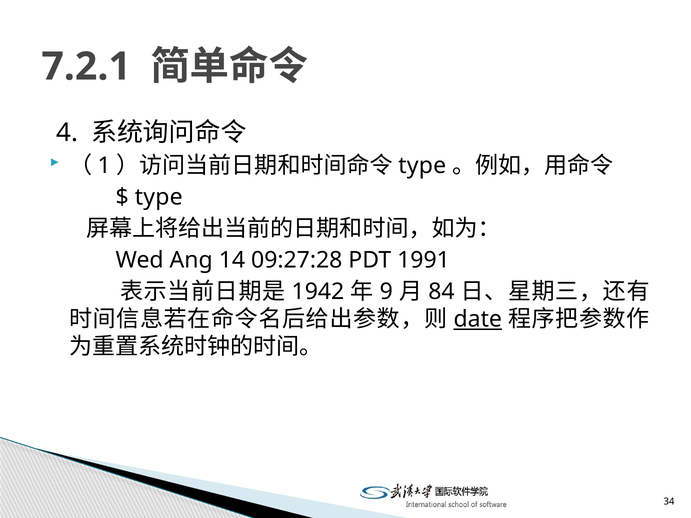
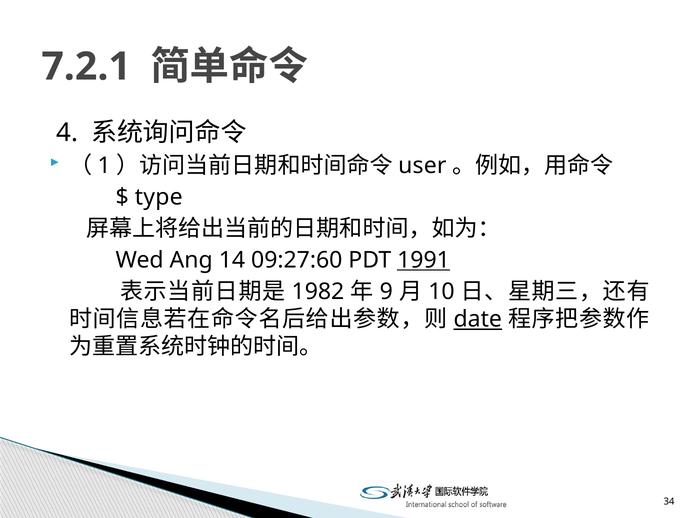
type at (422, 166): type -> user
09:27:28: 09:27:28 -> 09:27:60
1991 underline: none -> present
1942: 1942 -> 1982
84: 84 -> 10
